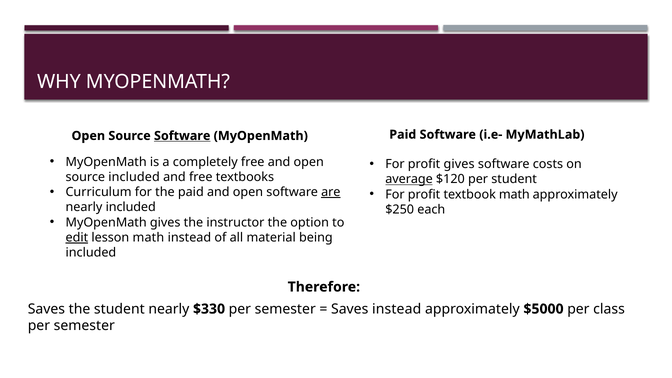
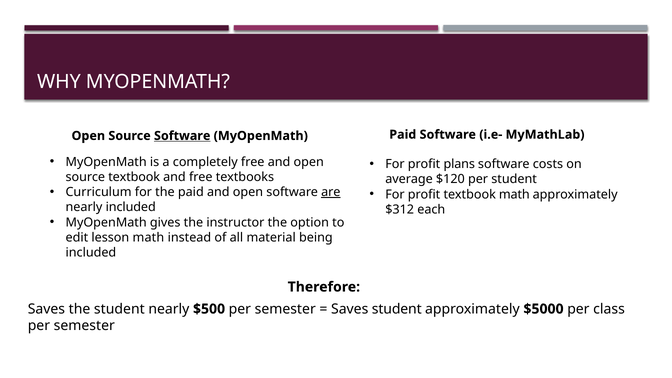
profit gives: gives -> plans
source included: included -> textbook
average underline: present -> none
$250: $250 -> $312
edit underline: present -> none
$330: $330 -> $500
Saves instead: instead -> student
